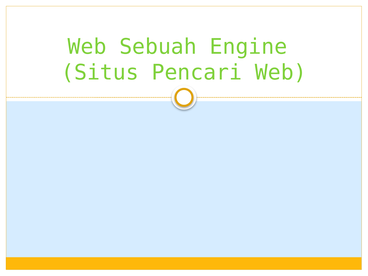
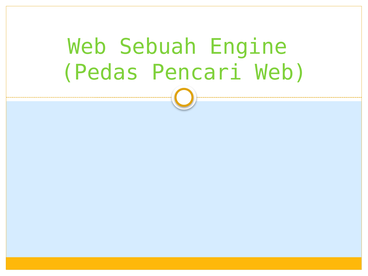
Situs: Situs -> Pedas
